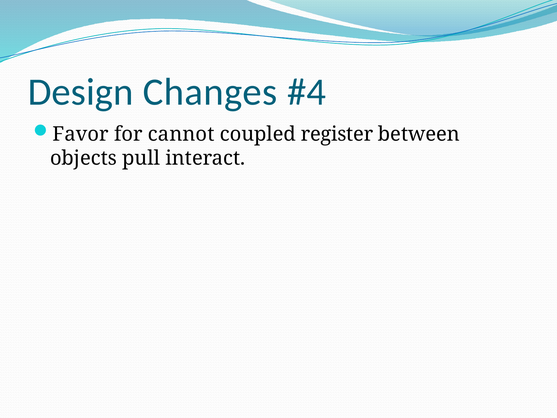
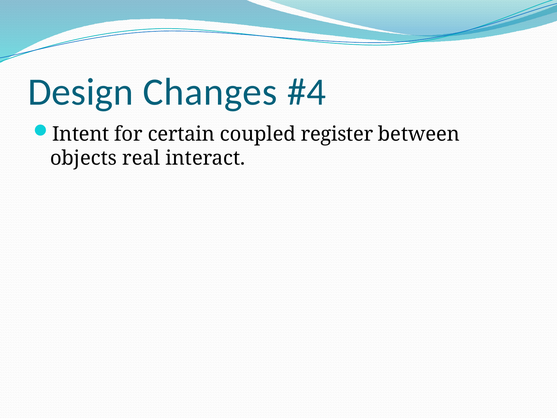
Favor: Favor -> Intent
cannot: cannot -> certain
pull: pull -> real
